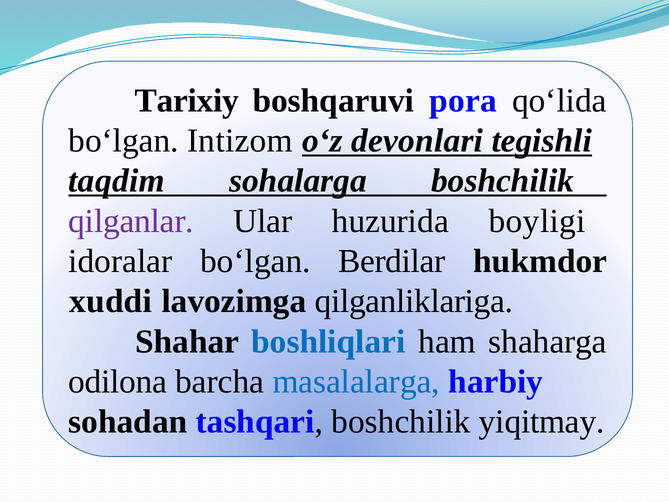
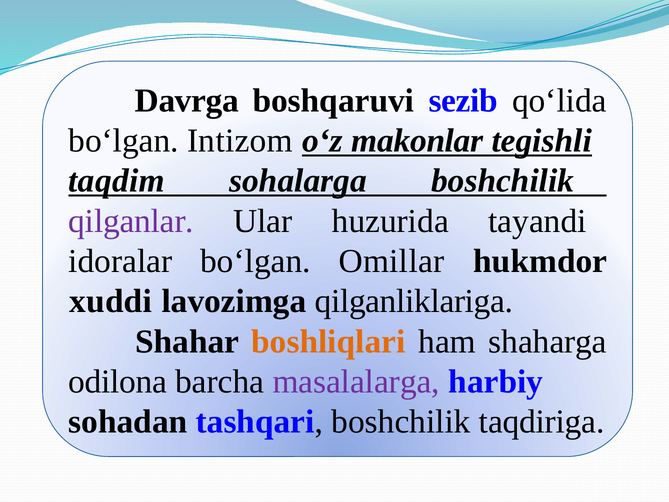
Tarixiy: Tarixiy -> Davrga
pora: pora -> sezib
devonlari: devonlari -> makonlar
boyligi: boyligi -> tayandi
Bеrdilar: Bеrdilar -> Omillar
boshliqlari colour: blue -> orange
masalalarga colour: blue -> purple
yiqitmay: yiqitmay -> taqdiriga
